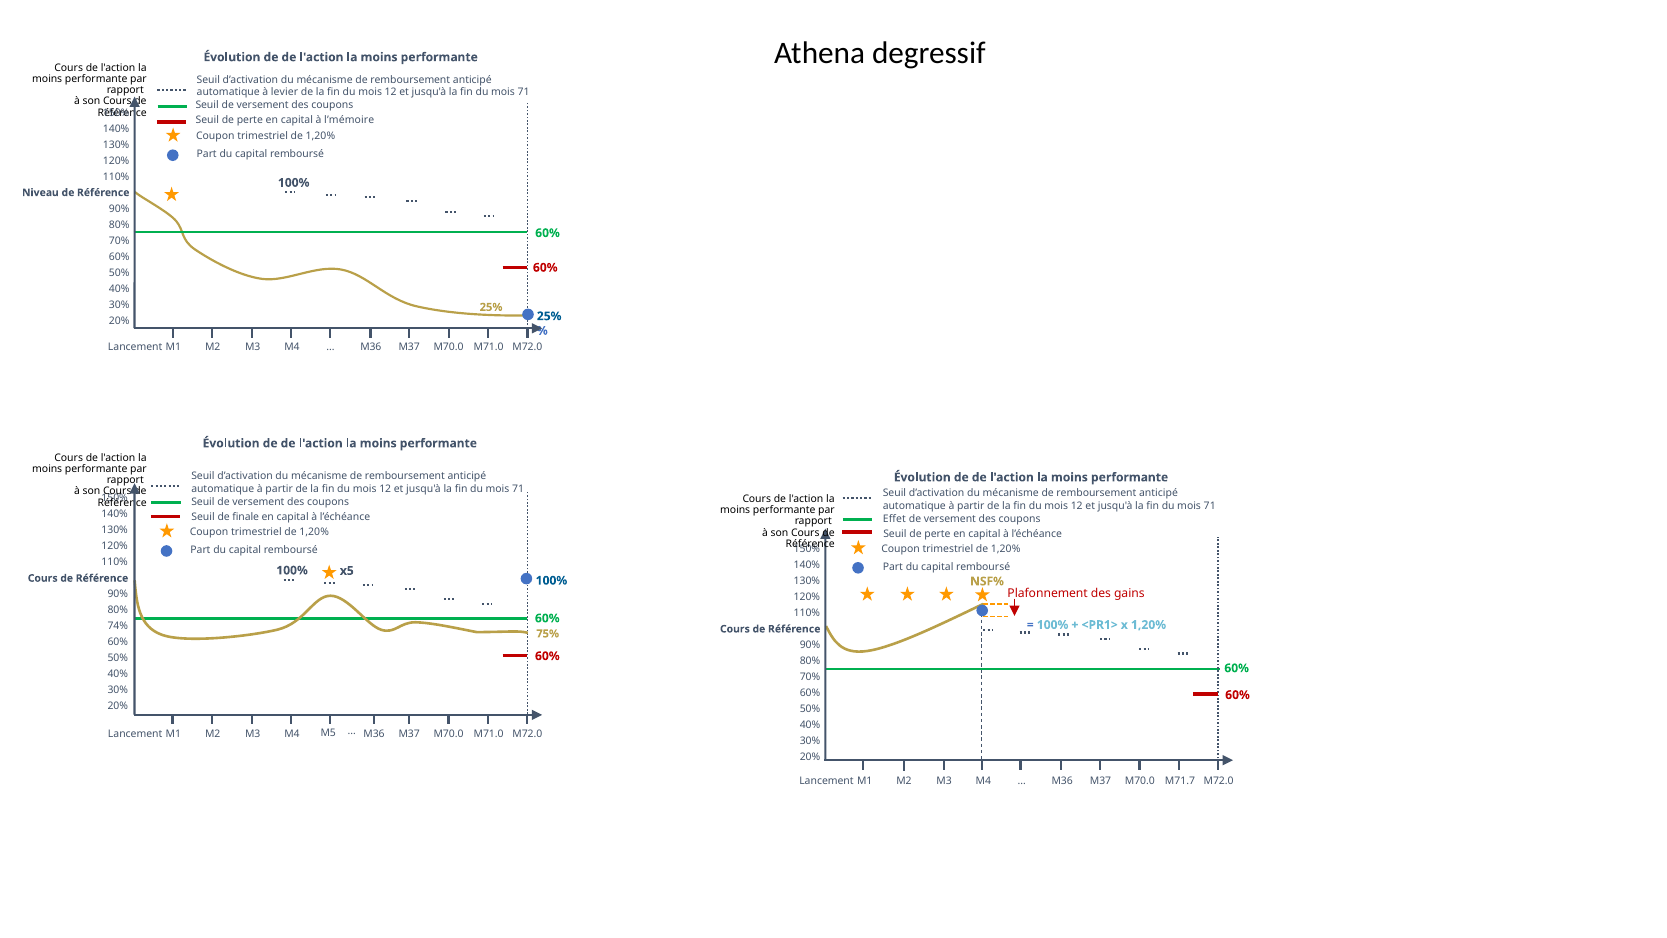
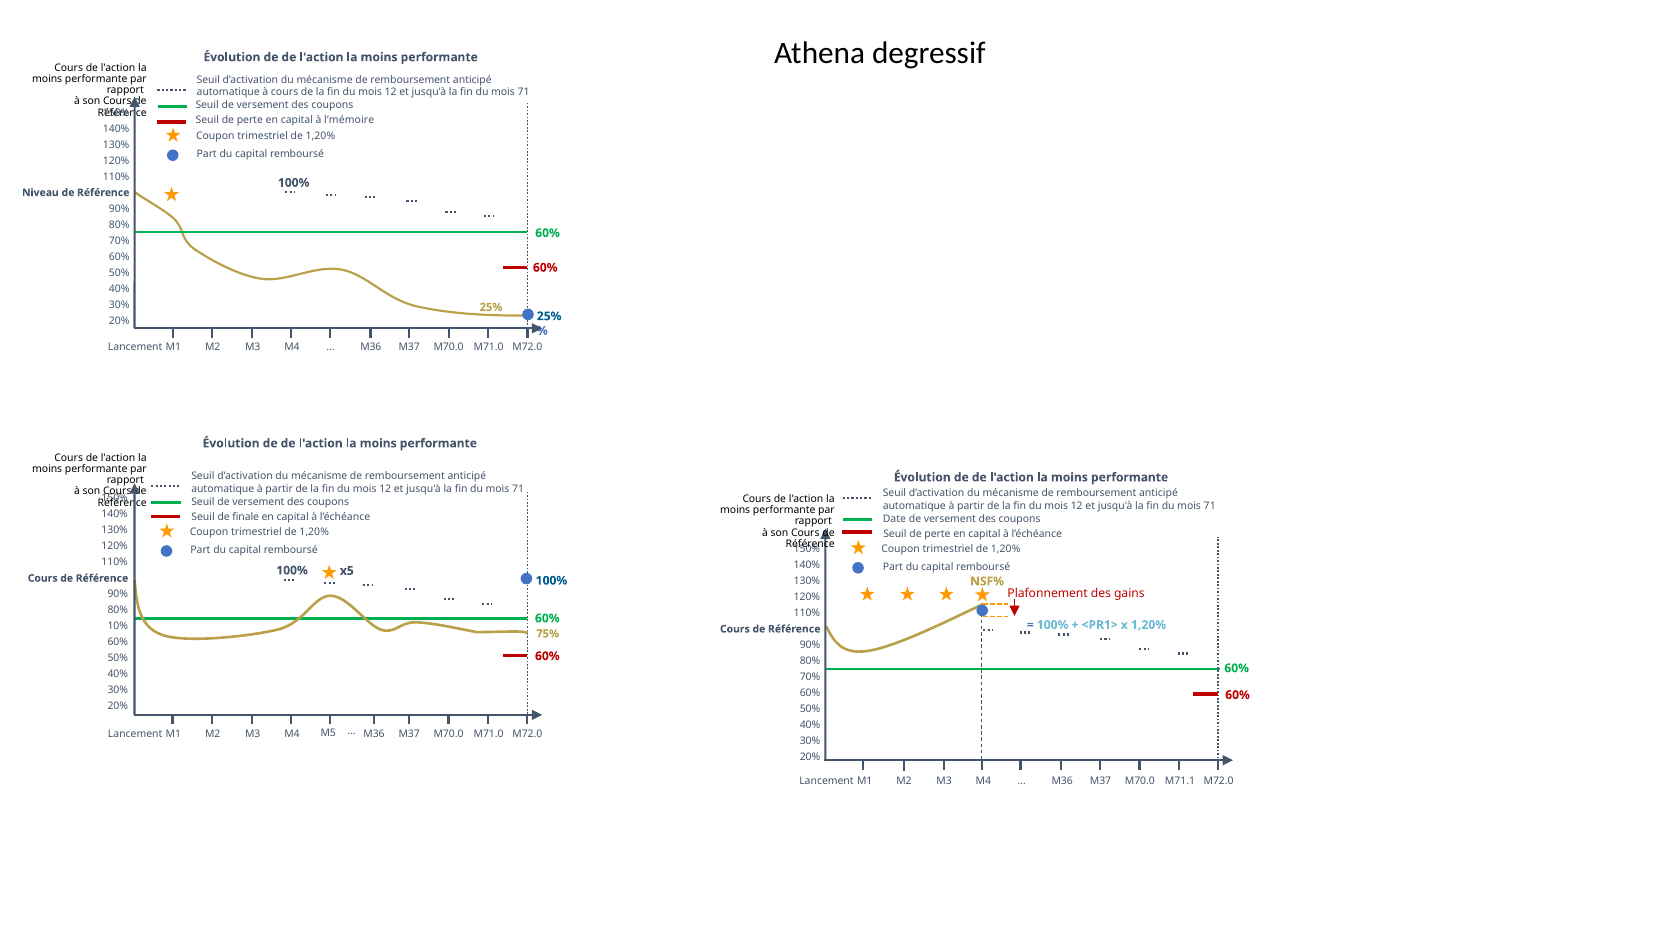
à levier: levier -> cours
Effet: Effet -> Date
74%: 74% -> 10%
M71.7: M71.7 -> M71.1
